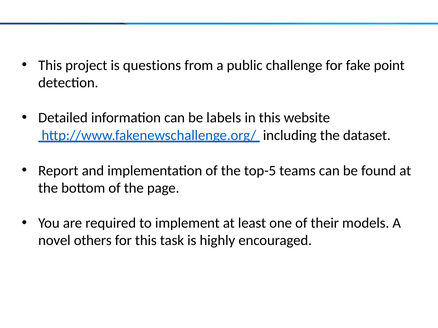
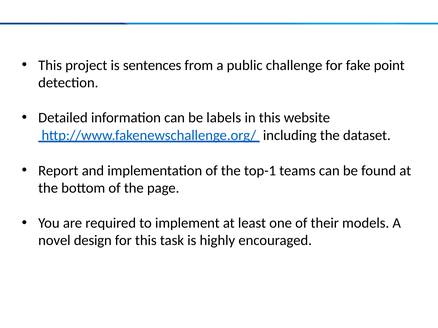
questions: questions -> sentences
top-5: top-5 -> top-1
others: others -> design
